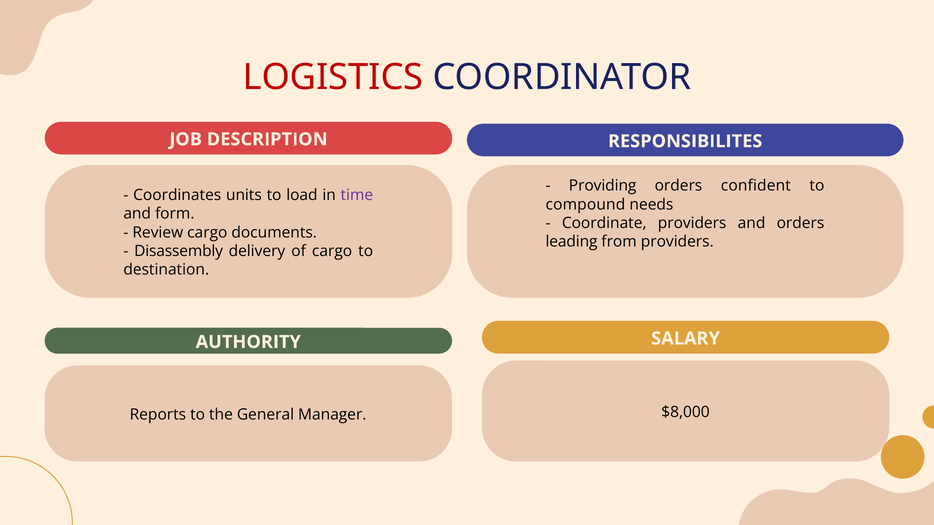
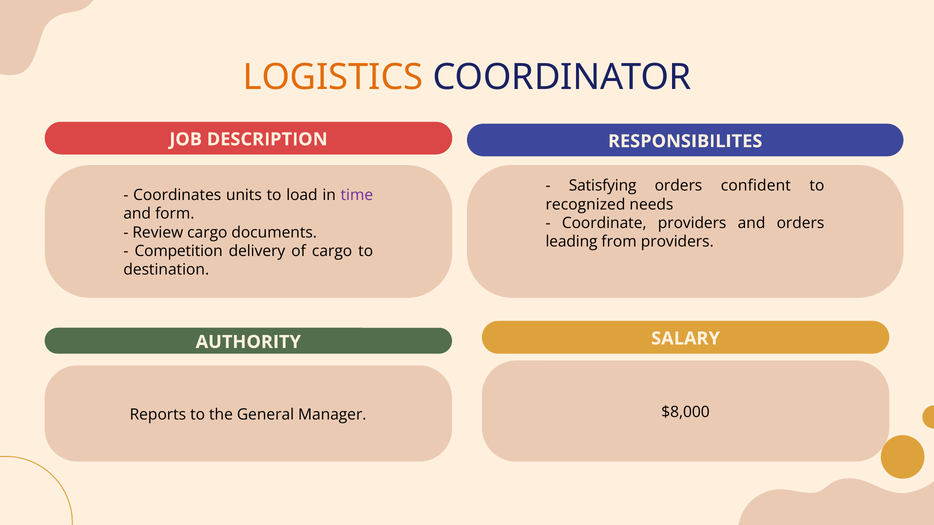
LOGISTICS colour: red -> orange
Providing: Providing -> Satisfying
compound: compound -> recognized
Disassembly: Disassembly -> Competition
